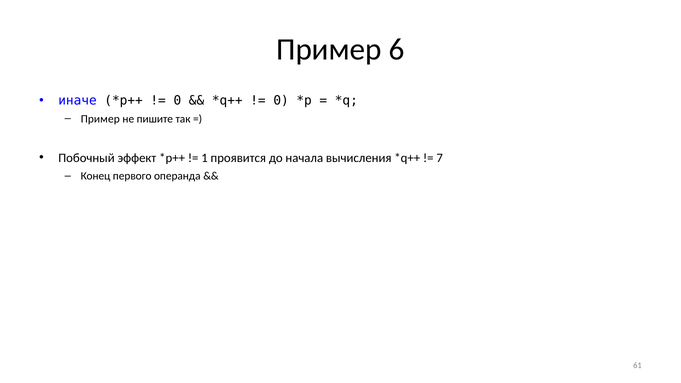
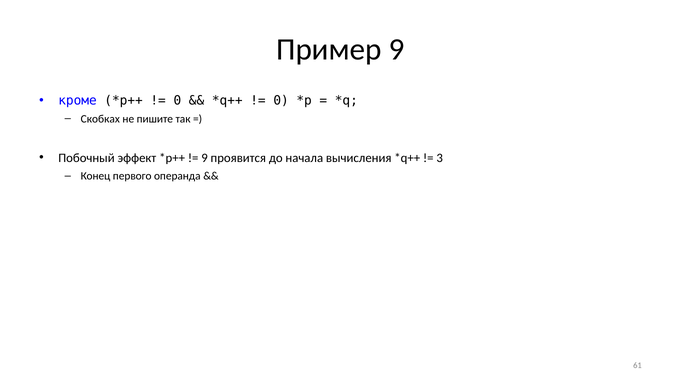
Пример 6: 6 -> 9
иначе: иначе -> кроме
Пример at (100, 119): Пример -> Скобках
1 at (205, 158): 1 -> 9
7: 7 -> 3
